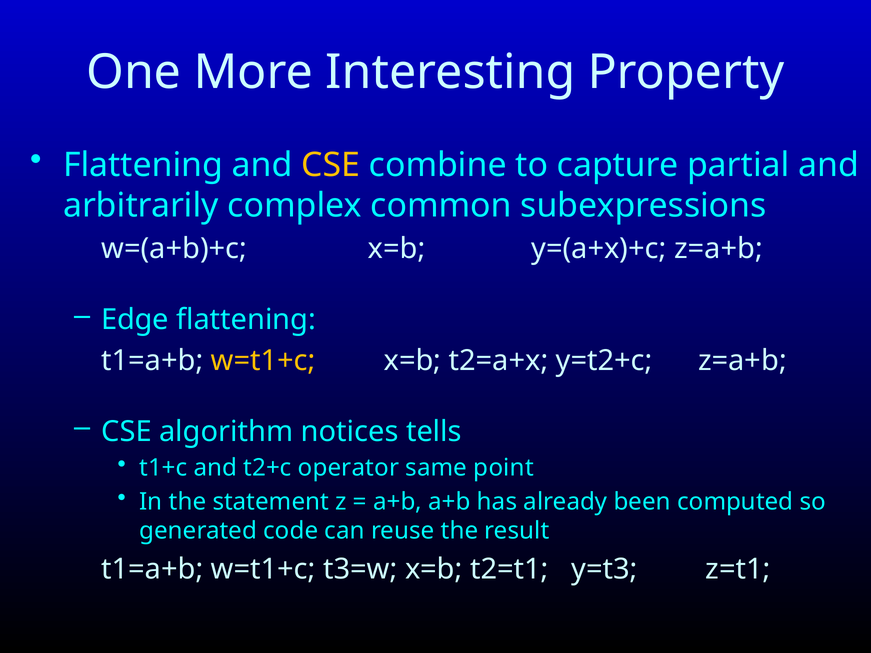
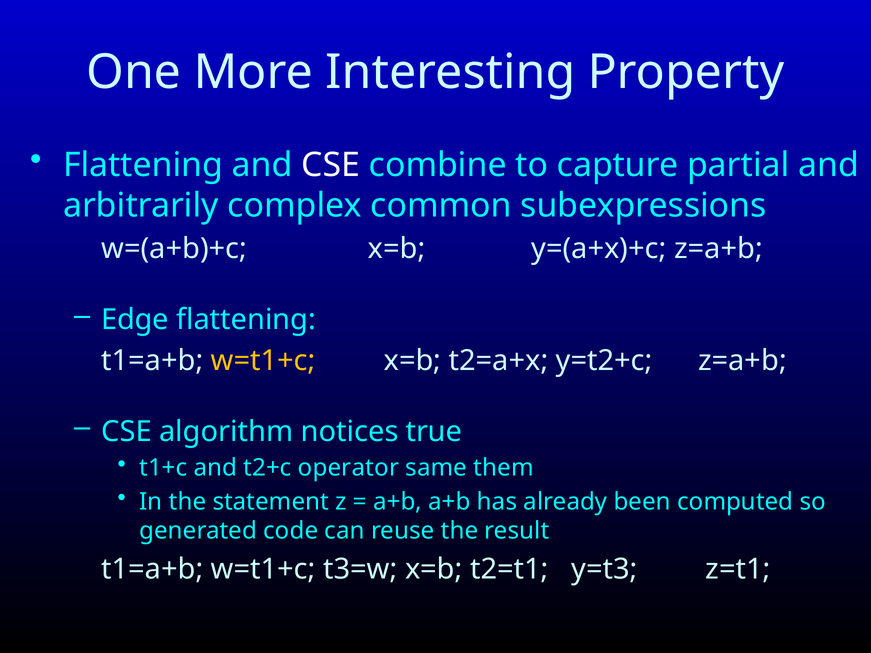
CSE at (331, 165) colour: yellow -> white
tells: tells -> true
point: point -> them
